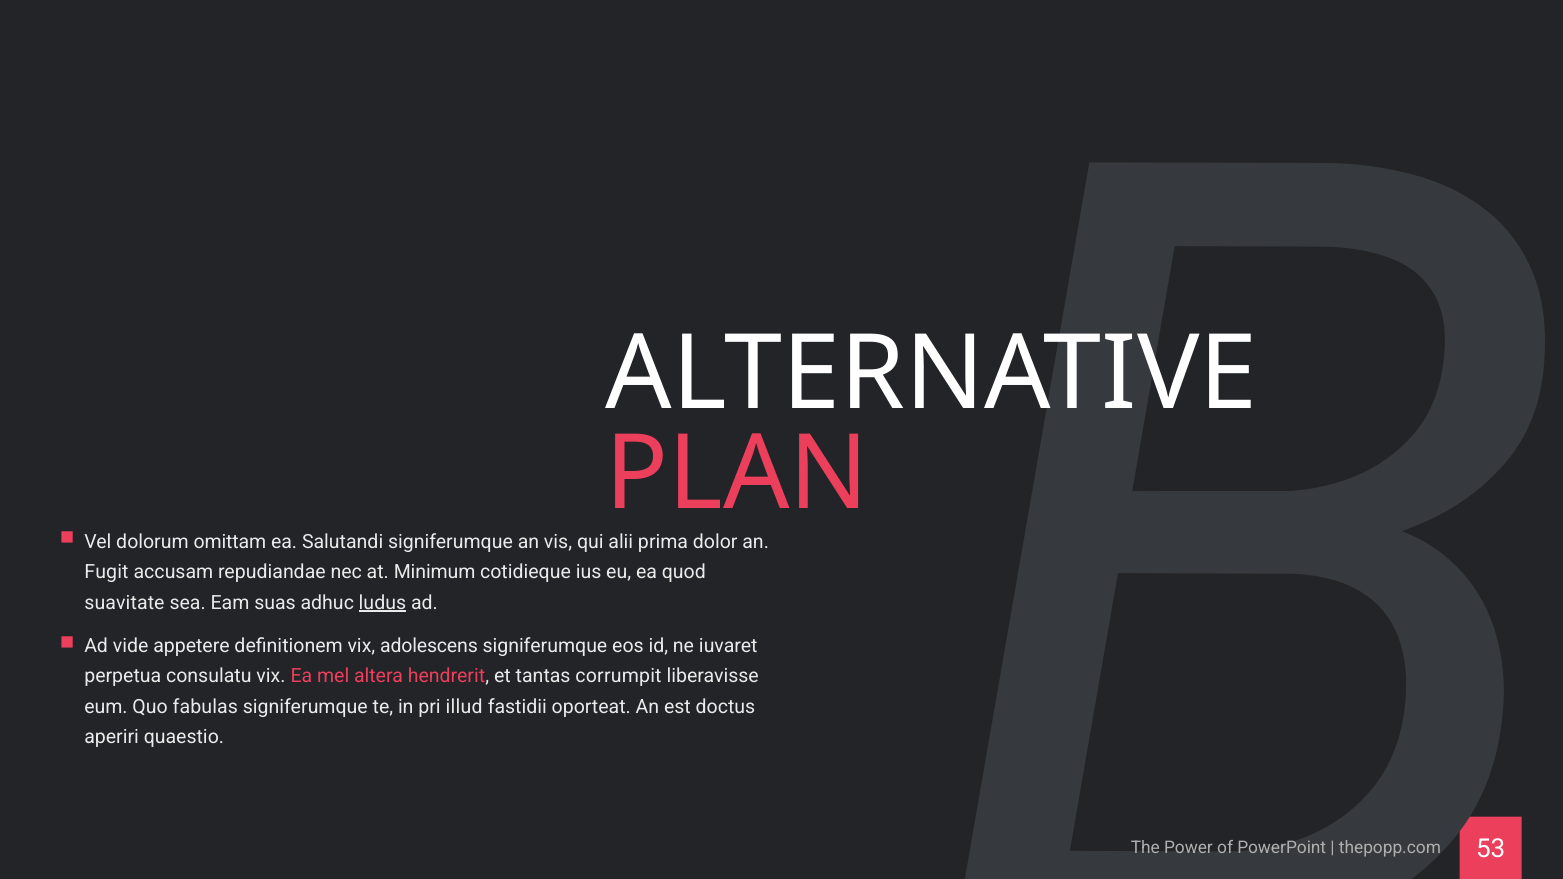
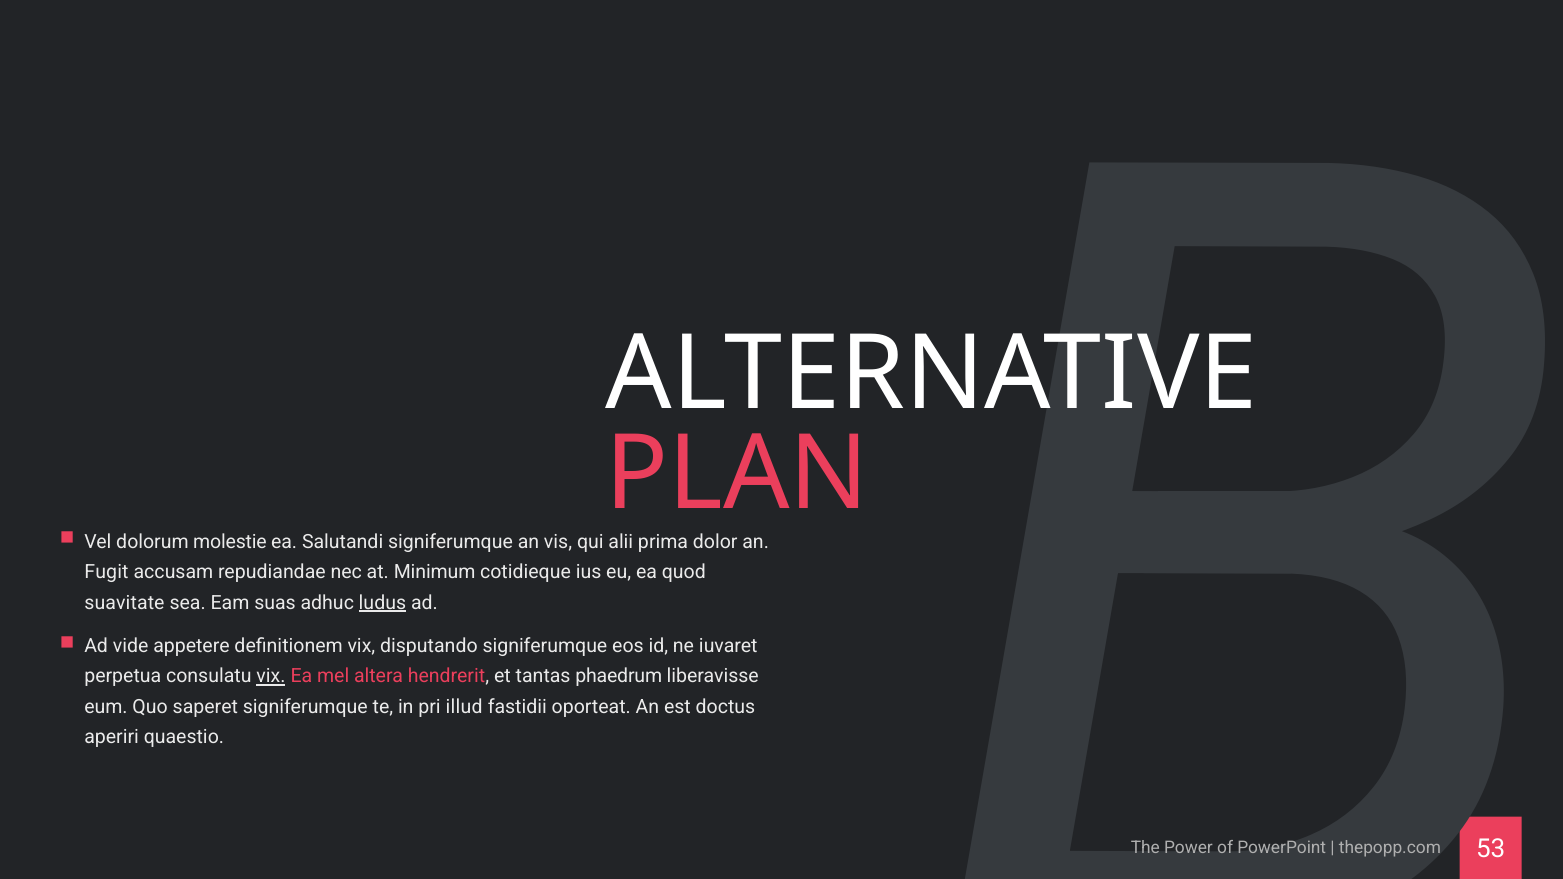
omittam: omittam -> molestie
adolescens: adolescens -> disputando
vix at (271, 677) underline: none -> present
corrumpit: corrumpit -> phaedrum
fabulas: fabulas -> saperet
